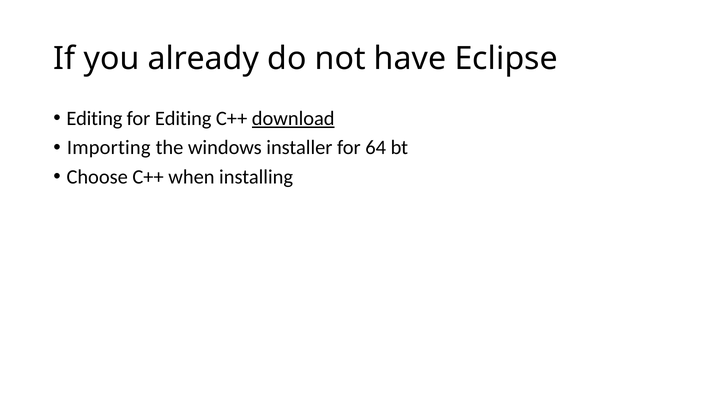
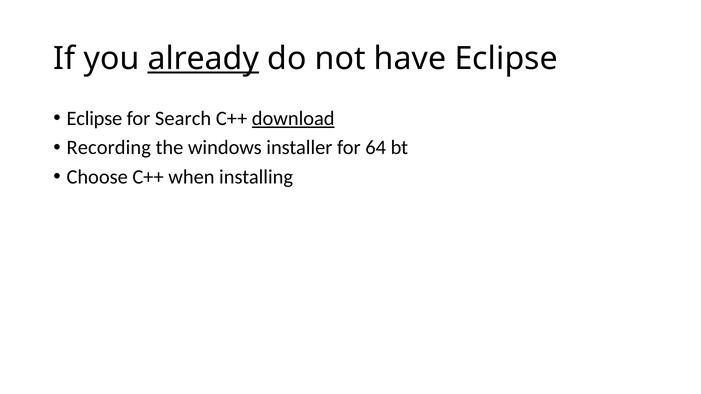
already underline: none -> present
Editing at (94, 118): Editing -> Eclipse
for Editing: Editing -> Search
Importing: Importing -> Recording
